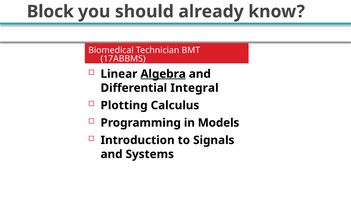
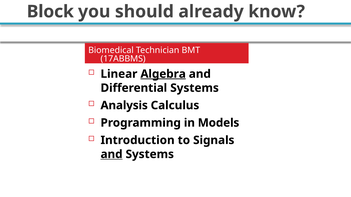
Differential Integral: Integral -> Systems
Plotting: Plotting -> Analysis
and at (112, 155) underline: none -> present
